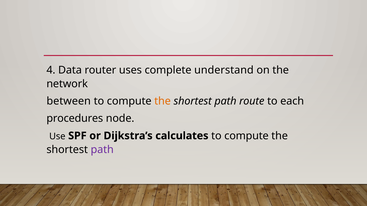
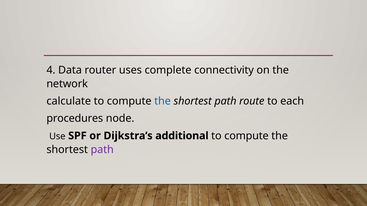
understand: understand -> connectivity
between: between -> calculate
the at (163, 101) colour: orange -> blue
calculates: calculates -> additional
